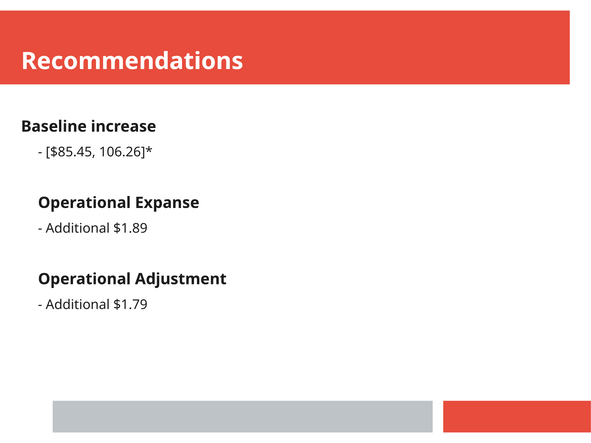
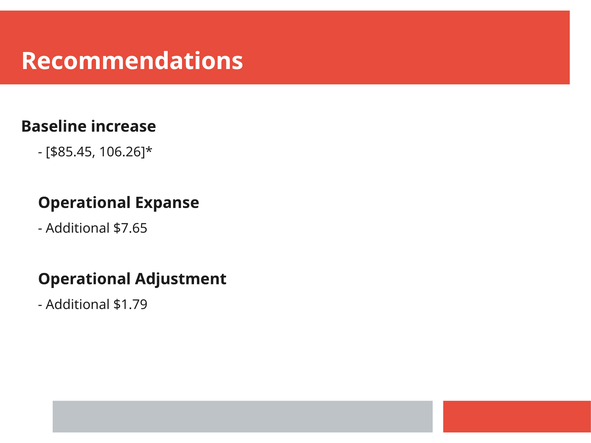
$1.89: $1.89 -> $7.65
